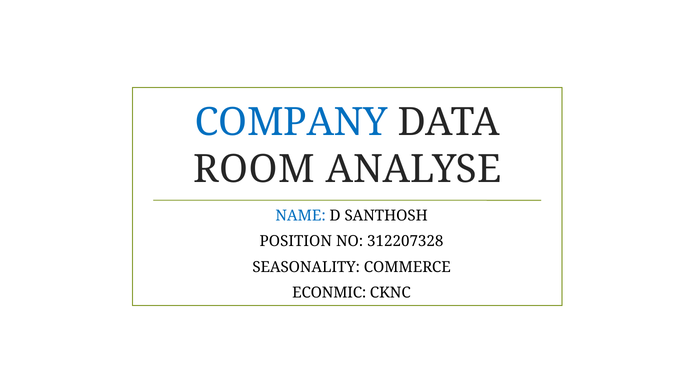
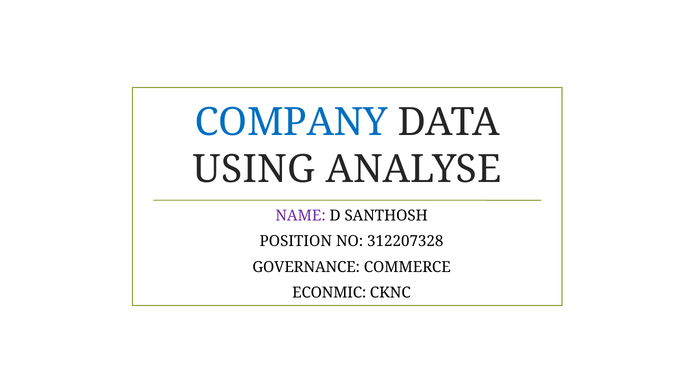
ROOM: ROOM -> USING
NAME colour: blue -> purple
SEASONALITY: SEASONALITY -> GOVERNANCE
